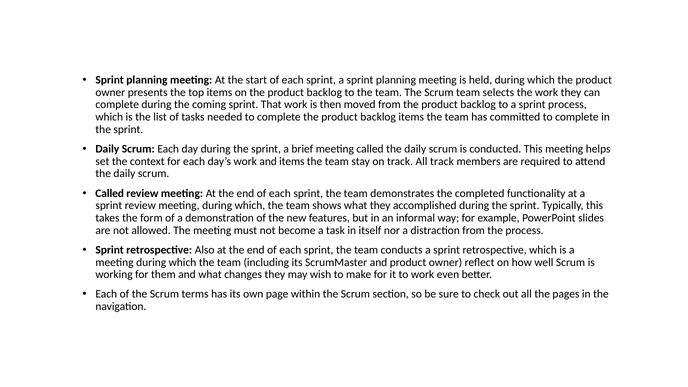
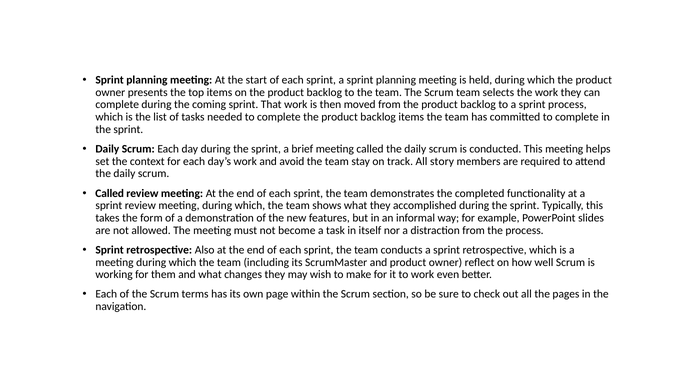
and items: items -> avoid
All track: track -> story
